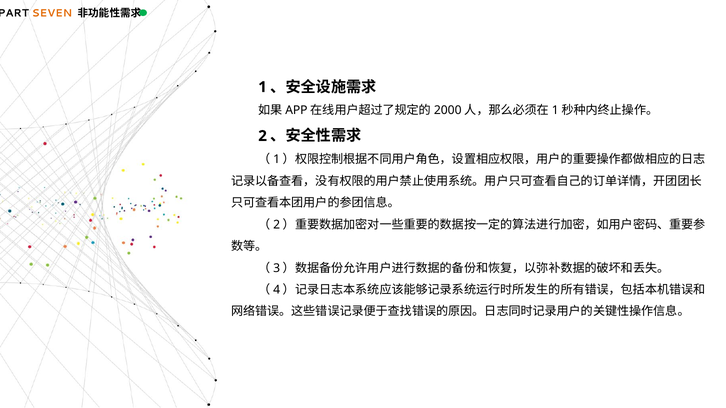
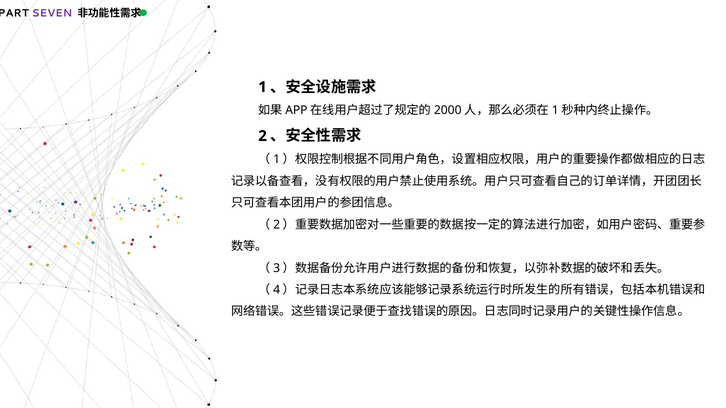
SEVEN colour: orange -> purple
